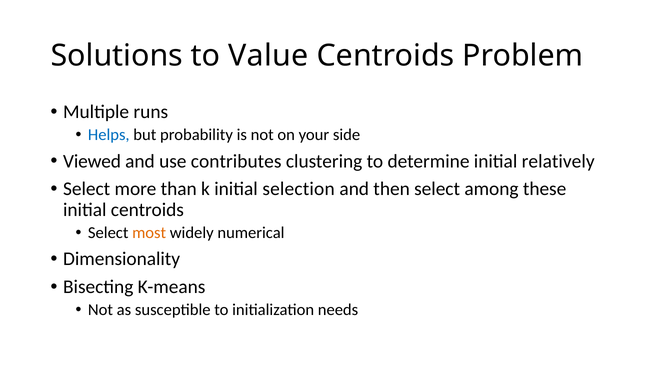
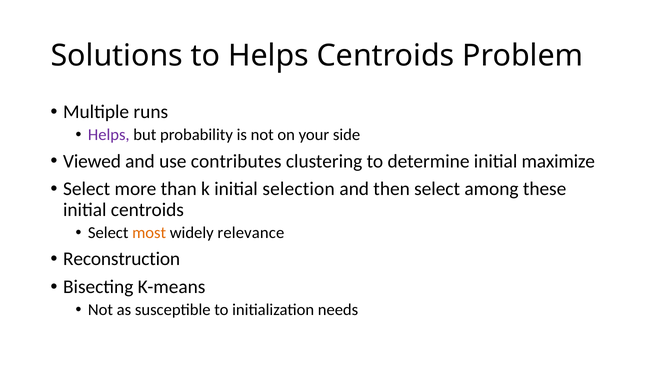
to Value: Value -> Helps
Helps at (109, 135) colour: blue -> purple
relatively: relatively -> maximize
numerical: numerical -> relevance
Dimensionality: Dimensionality -> Reconstruction
